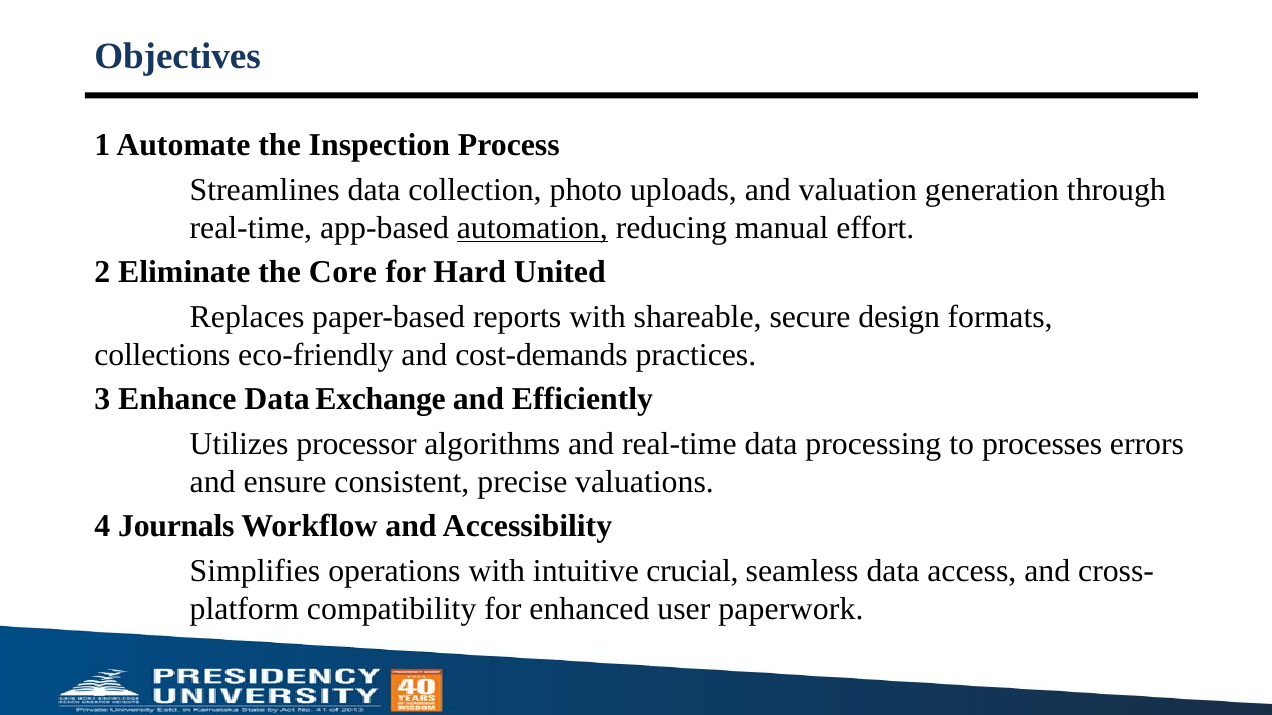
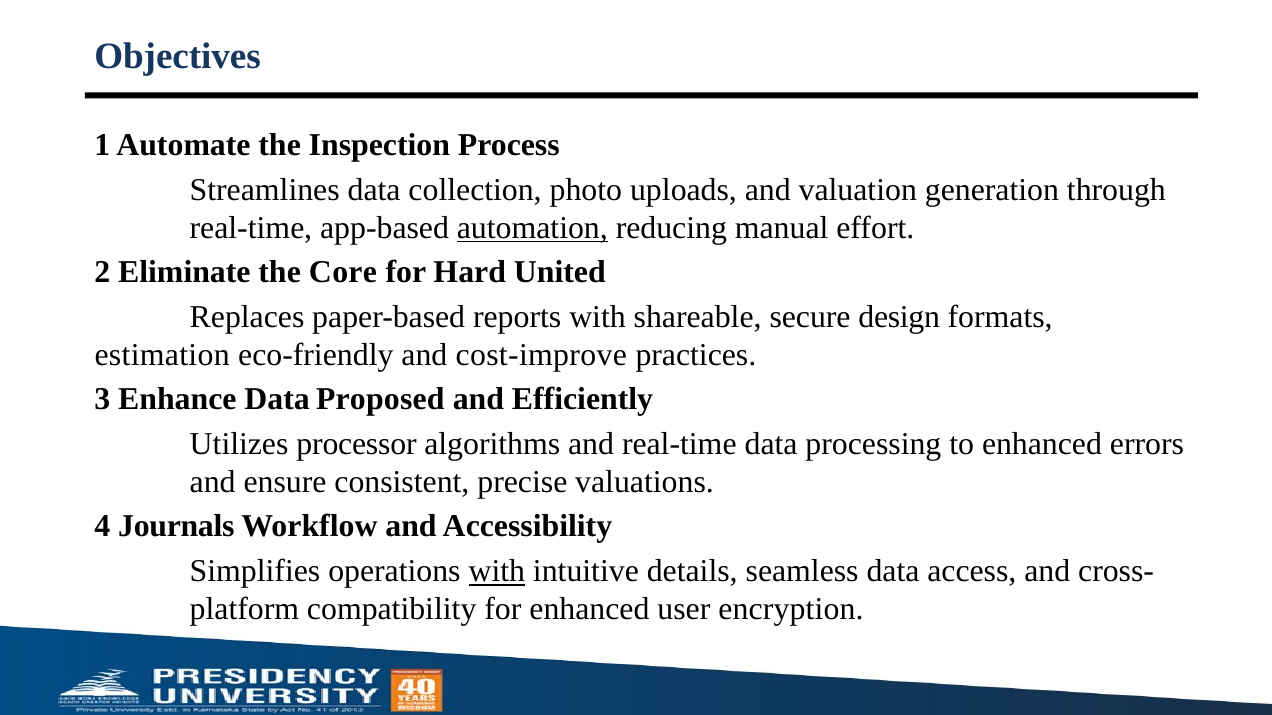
collections: collections -> estimation
cost-demands: cost-demands -> cost-improve
Exchange: Exchange -> Proposed
to processes: processes -> enhanced
with at (497, 571) underline: none -> present
crucial: crucial -> details
paperwork: paperwork -> encryption
